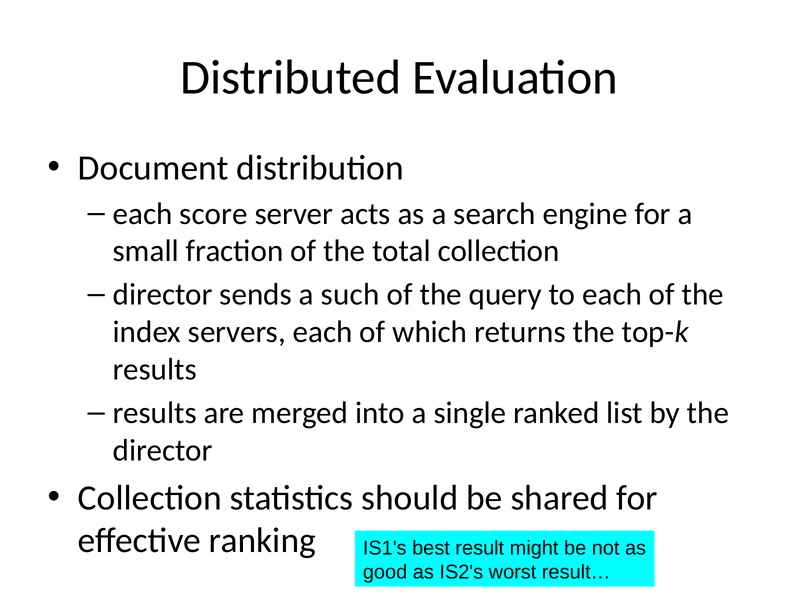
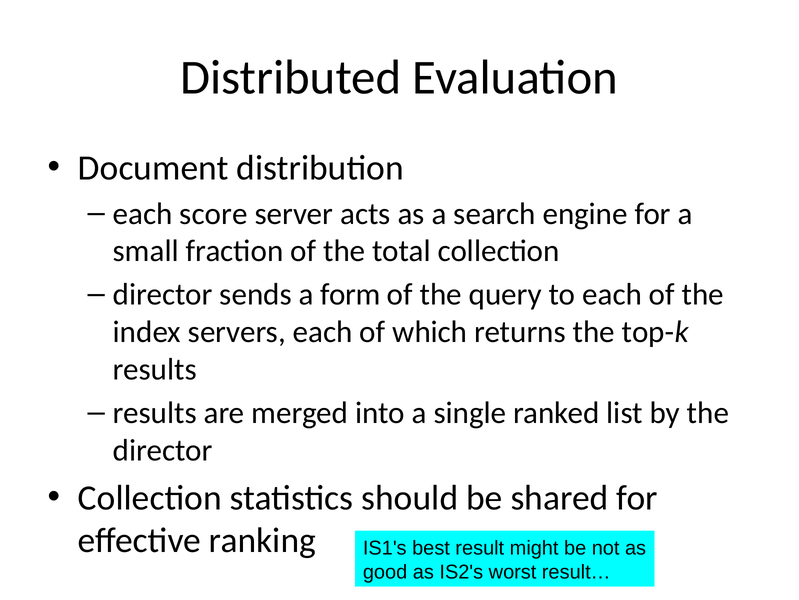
such: such -> form
